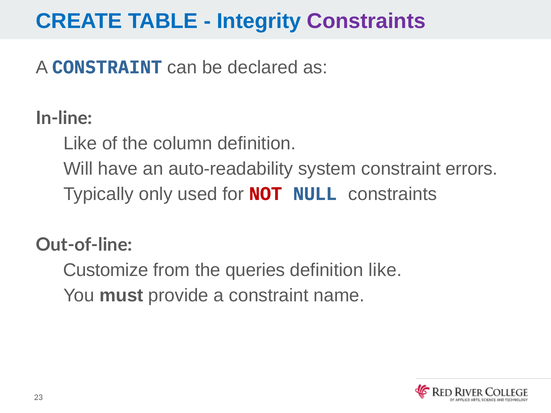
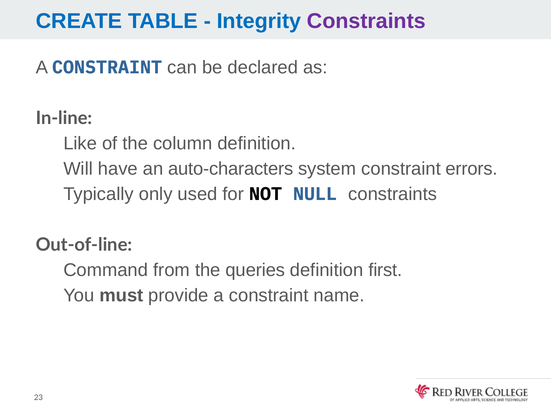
auto-readability: auto-readability -> auto-characters
NOT colour: red -> black
Customize: Customize -> Command
definition like: like -> first
